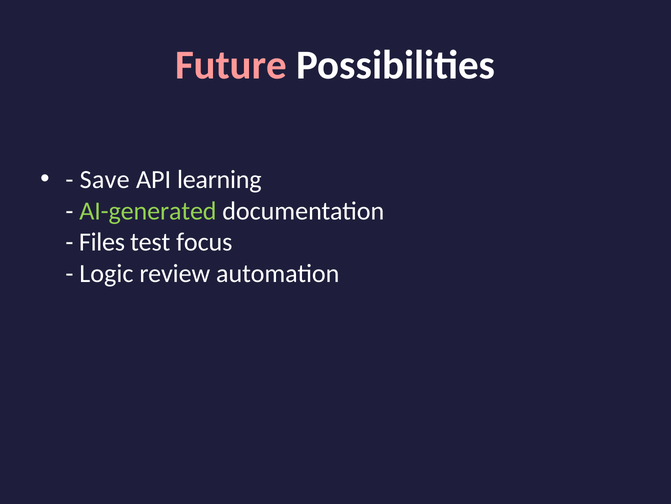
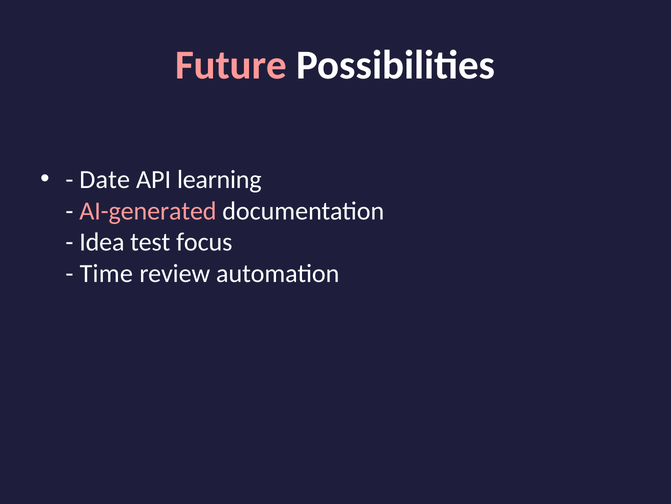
Save: Save -> Date
AI-generated colour: light green -> pink
Files: Files -> Idea
Logic: Logic -> Time
